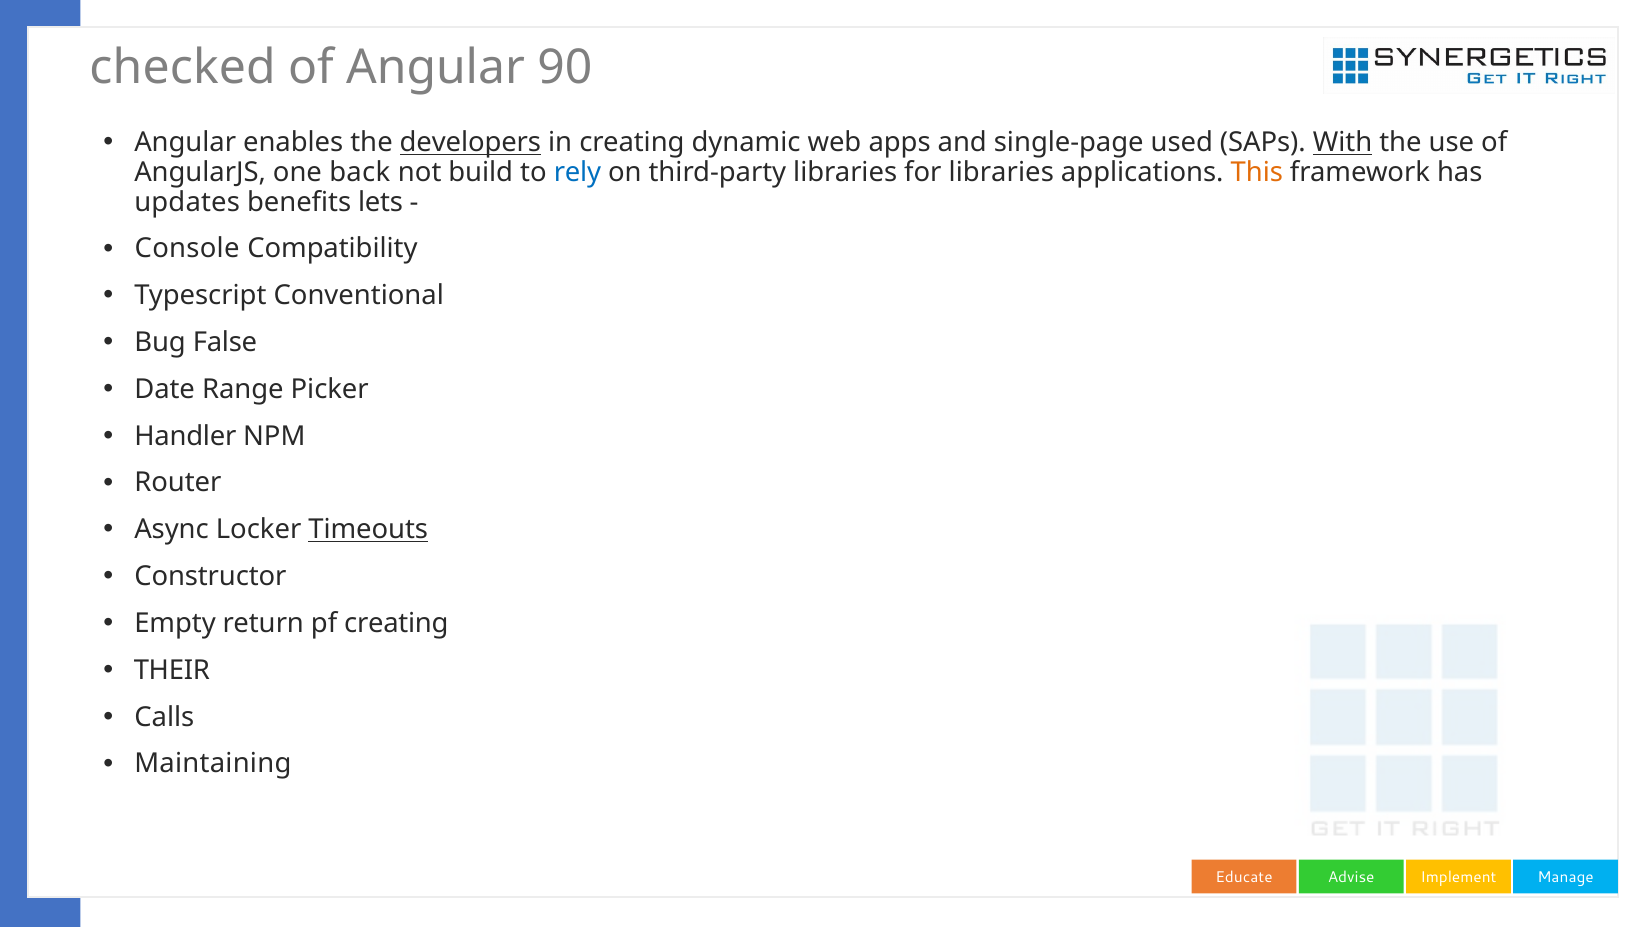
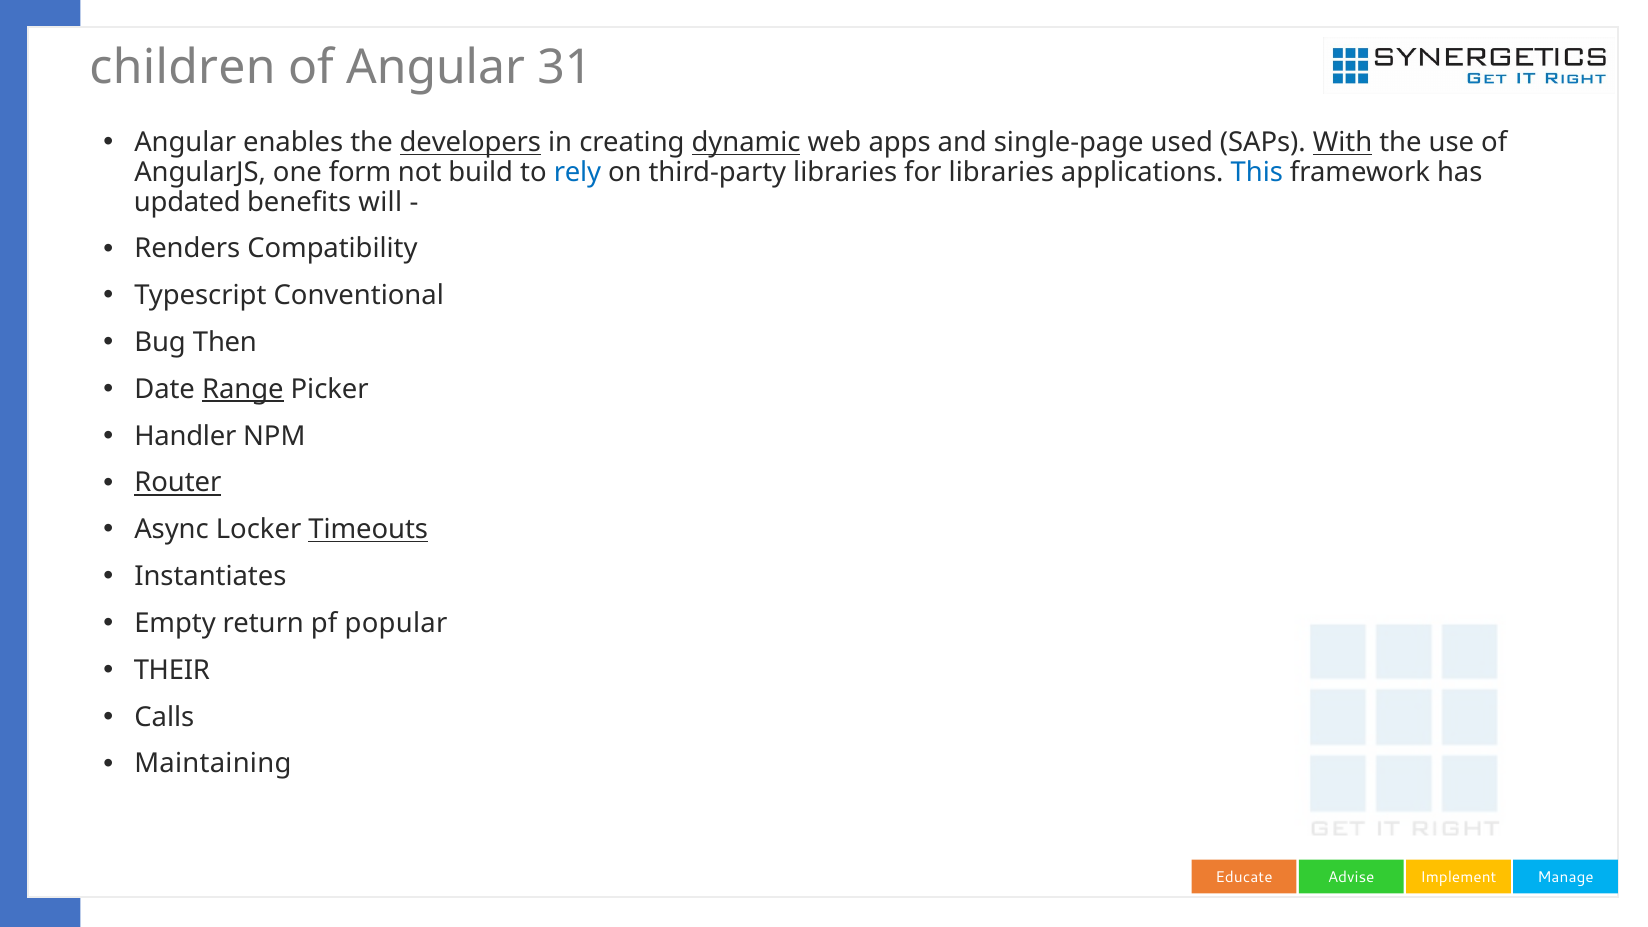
checked: checked -> children
90: 90 -> 31
dynamic underline: none -> present
back: back -> form
This colour: orange -> blue
updates: updates -> updated
lets: lets -> will
Console: Console -> Renders
False: False -> Then
Range underline: none -> present
Router underline: none -> present
Constructor: Constructor -> Instantiates
pf creating: creating -> popular
